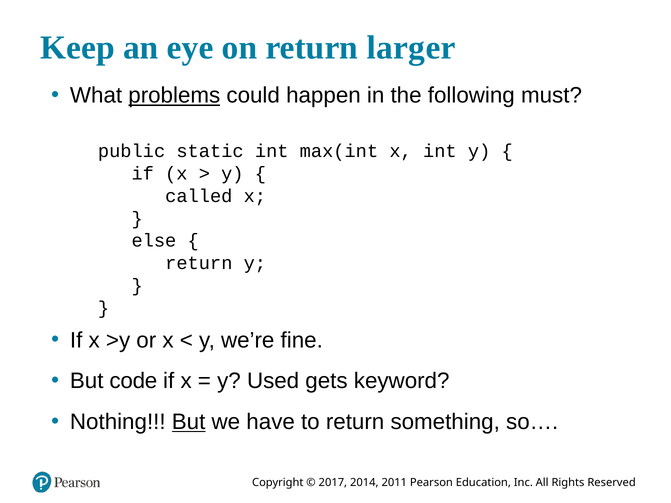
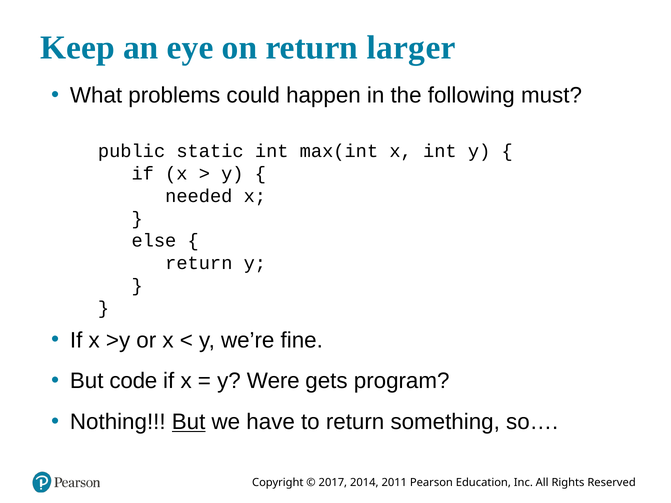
problems underline: present -> none
called: called -> needed
Used: Used -> Were
keyword: keyword -> program
